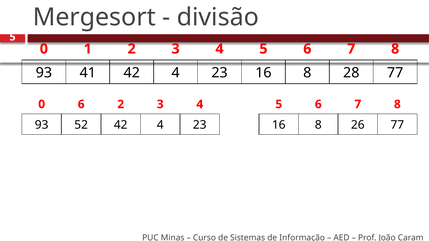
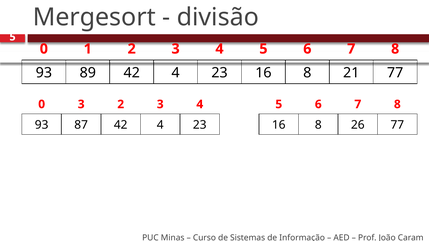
41: 41 -> 89
28: 28 -> 21
0 6: 6 -> 3
52: 52 -> 87
